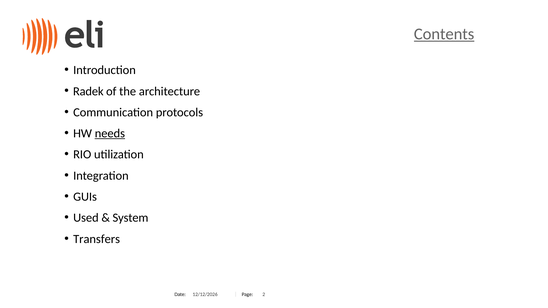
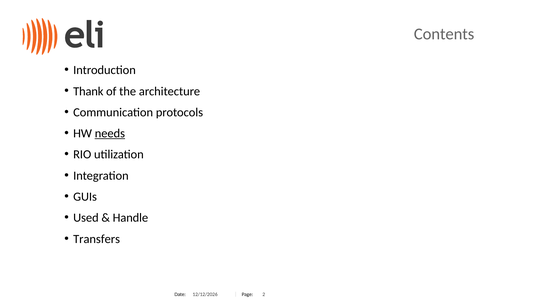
Contents underline: present -> none
Radek: Radek -> Thank
System: System -> Handle
